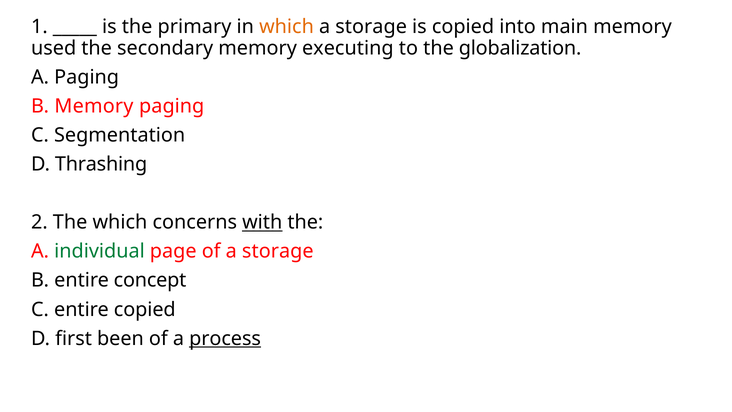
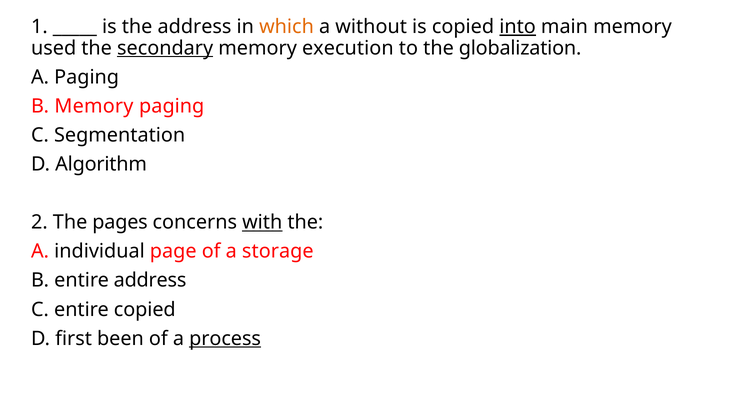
the primary: primary -> address
storage at (371, 27): storage -> without
into underline: none -> present
secondary underline: none -> present
executing: executing -> execution
Thrashing: Thrashing -> Algorithm
The which: which -> pages
individual colour: green -> black
entire concept: concept -> address
